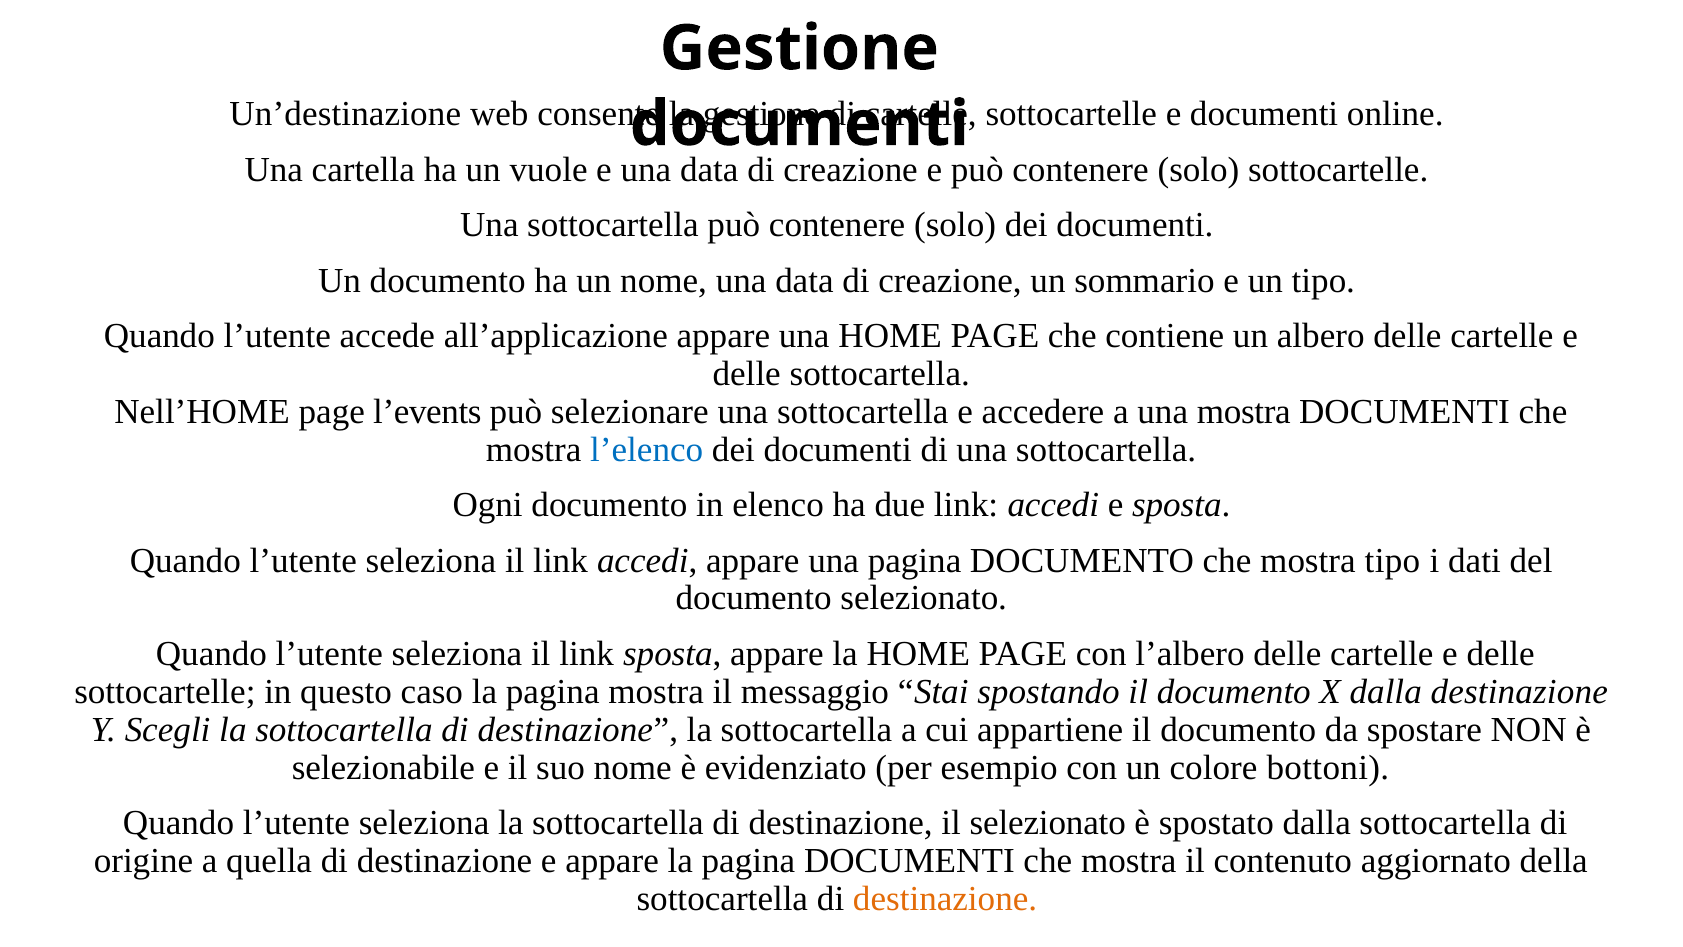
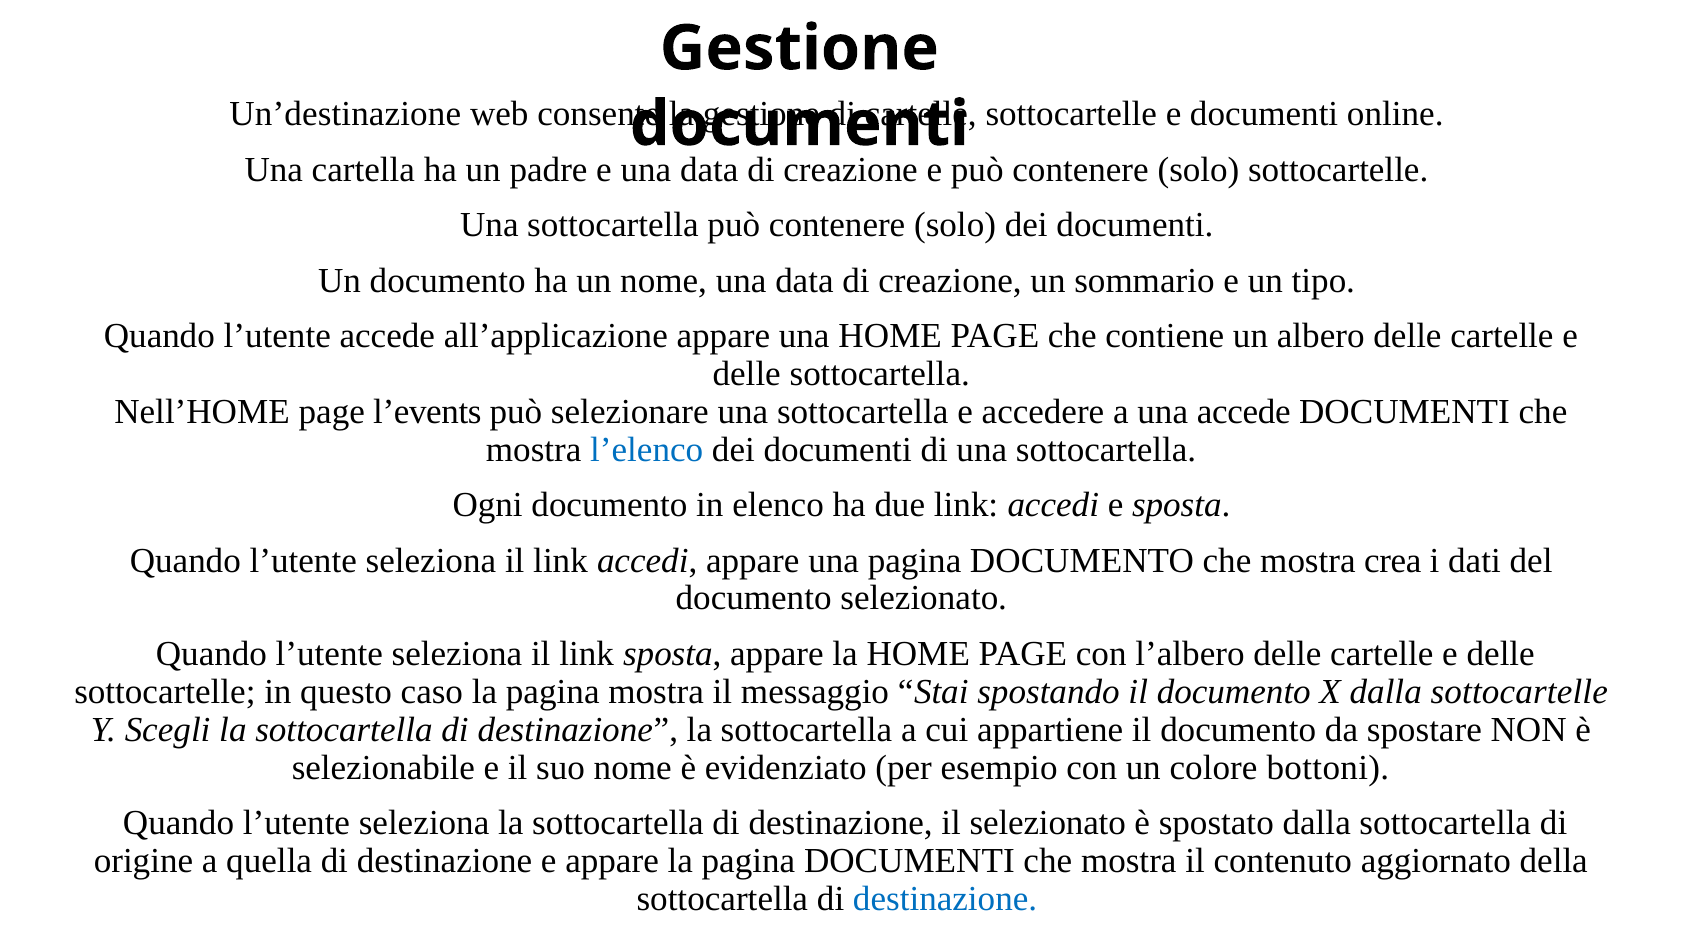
vuole: vuole -> padre
una mostra: mostra -> accede
mostra tipo: tipo -> crea
dalla destinazione: destinazione -> sottocartelle
destinazione at (945, 898) colour: orange -> blue
